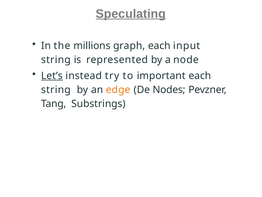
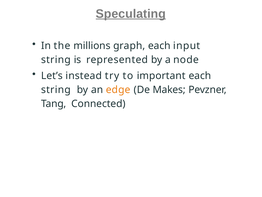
Let’s underline: present -> none
Nodes: Nodes -> Makes
Substrings: Substrings -> Connected
